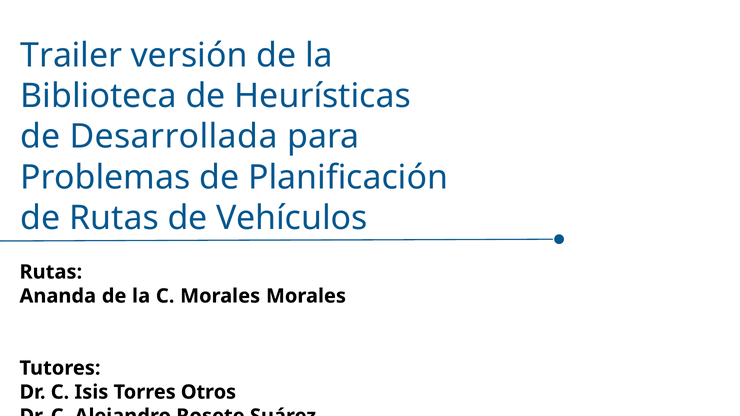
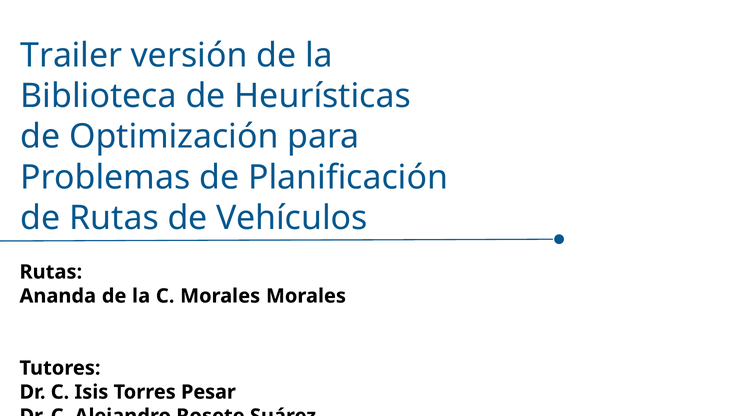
Desarrollada: Desarrollada -> Optimización
Otros: Otros -> Pesar
